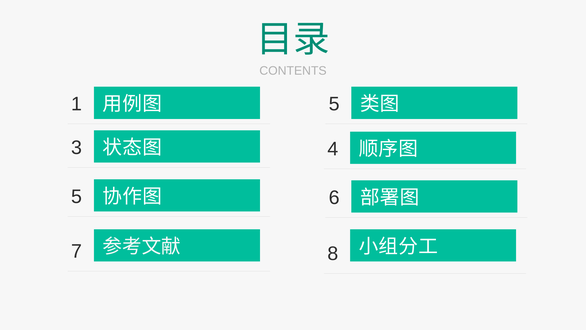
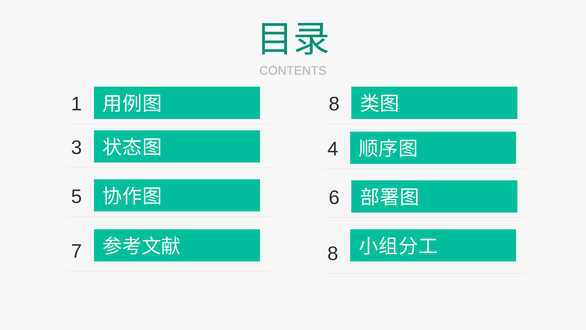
5 at (334, 104): 5 -> 8
